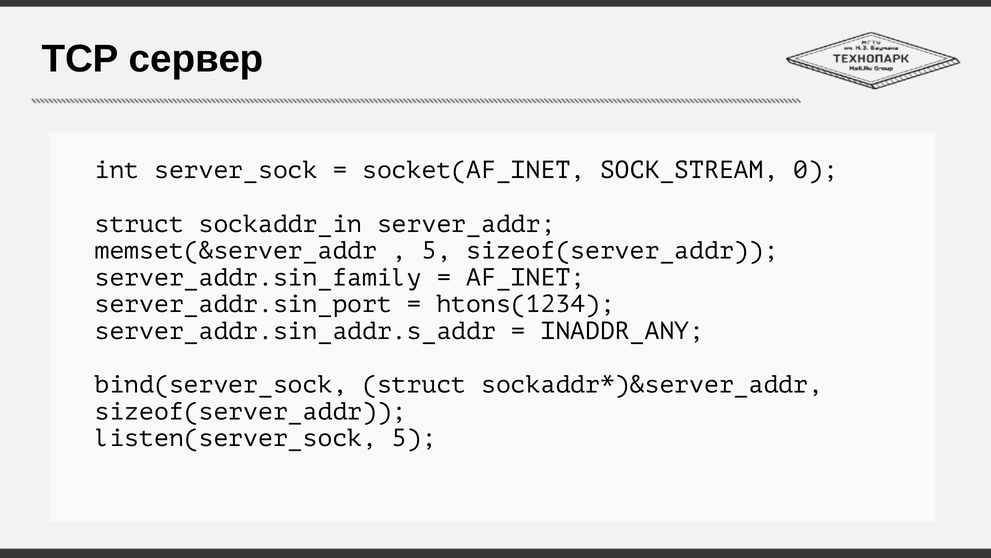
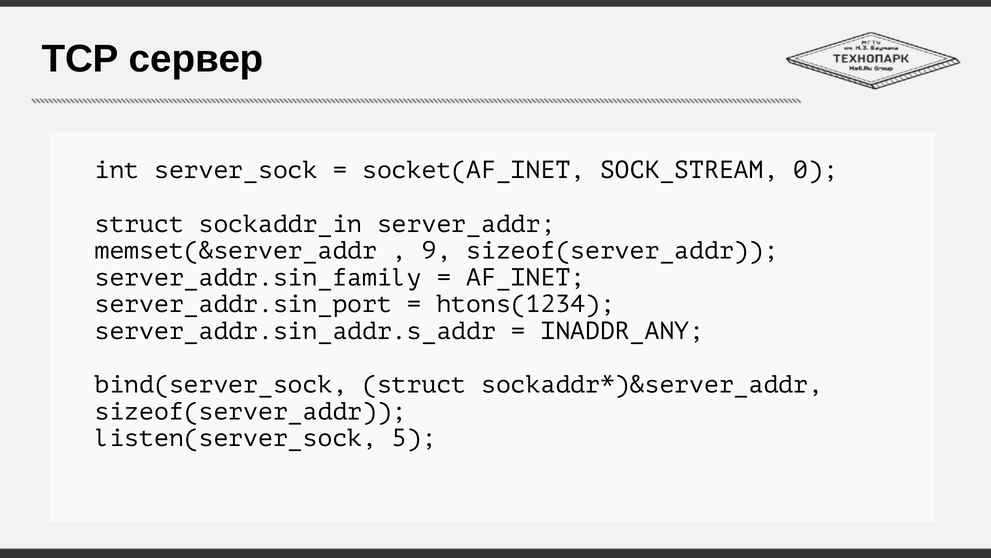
5 at (437, 250): 5 -> 9
